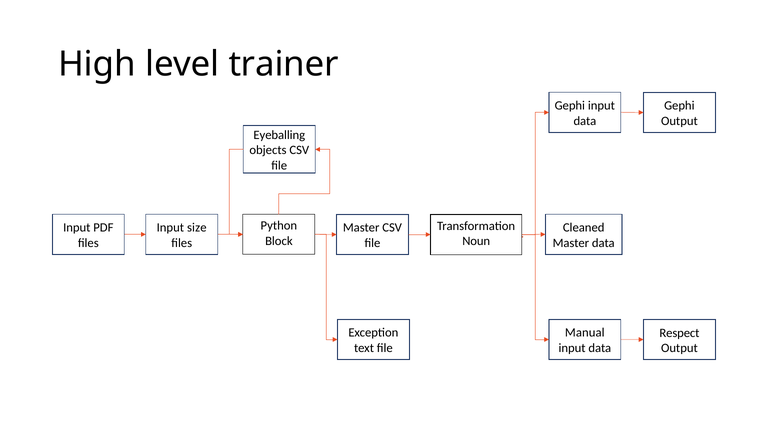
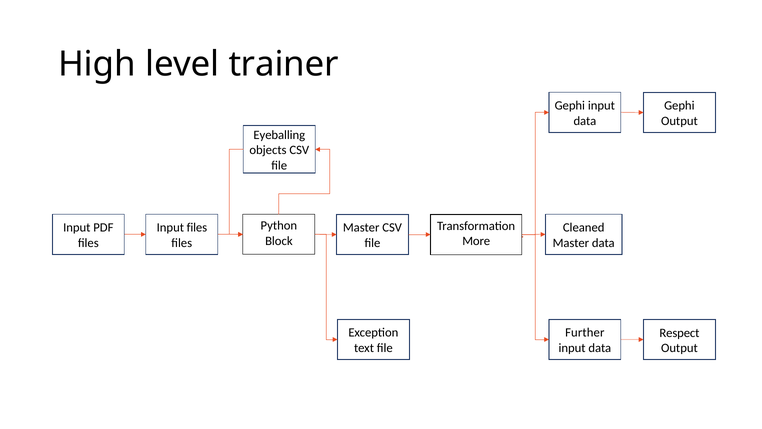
Input size: size -> files
Noun: Noun -> More
Manual: Manual -> Further
